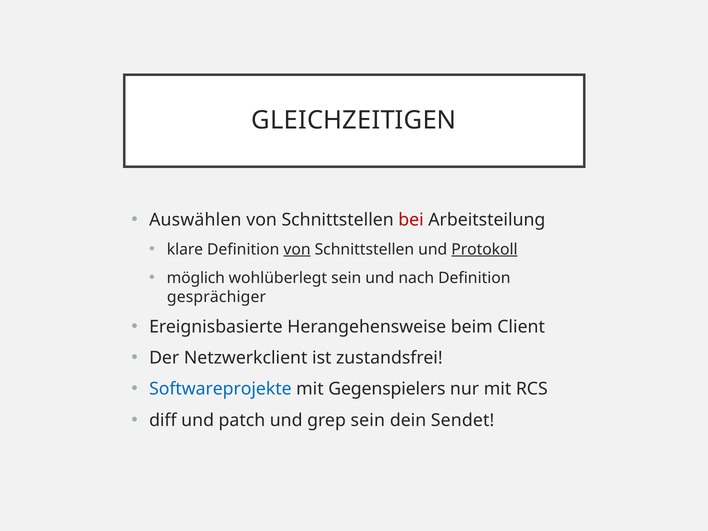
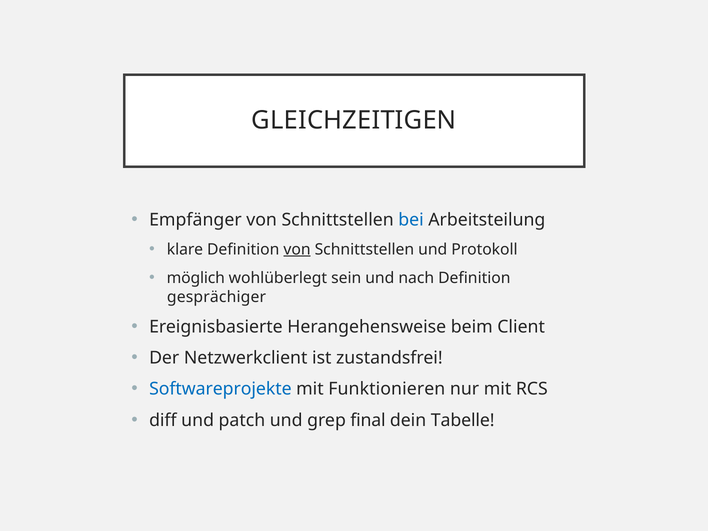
Auswählen: Auswählen -> Empfänger
bei colour: red -> blue
Protokoll underline: present -> none
Gegenspielers: Gegenspielers -> Funktionieren
grep sein: sein -> final
Sendet: Sendet -> Tabelle
